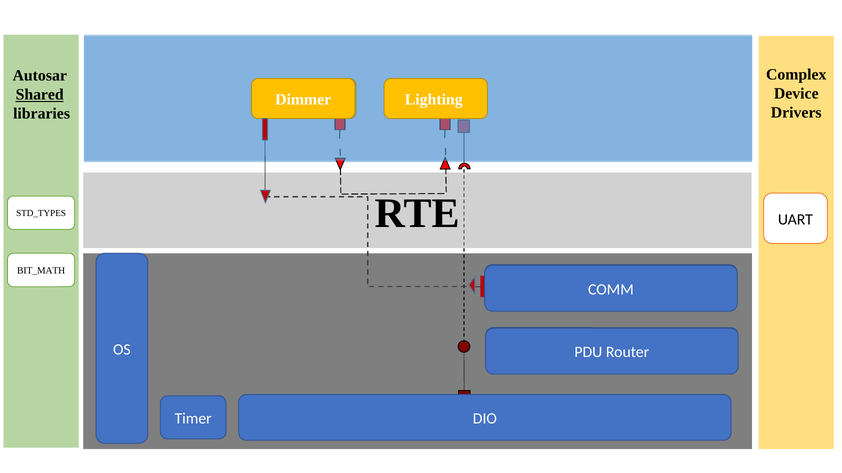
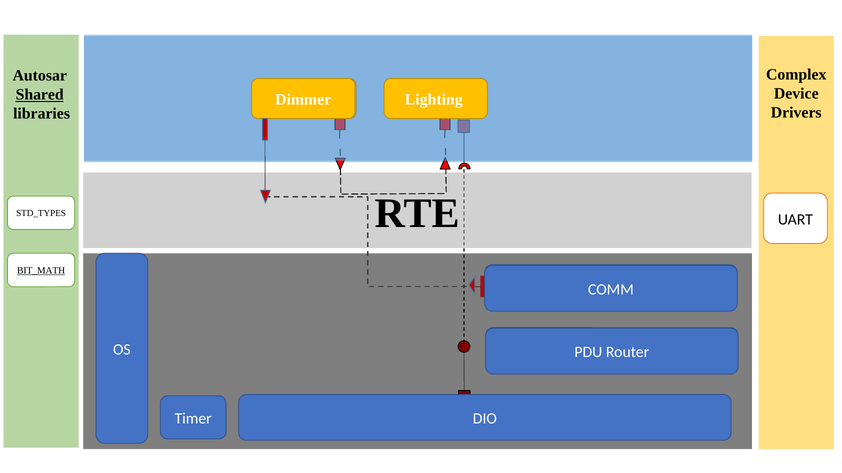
BIT_MATH underline: none -> present
